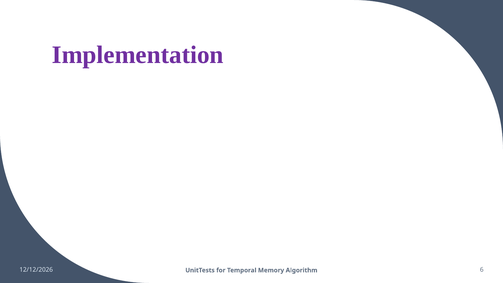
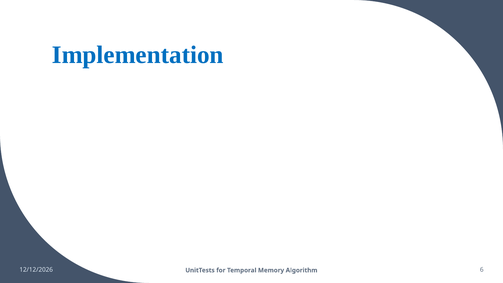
Implementation colour: purple -> blue
